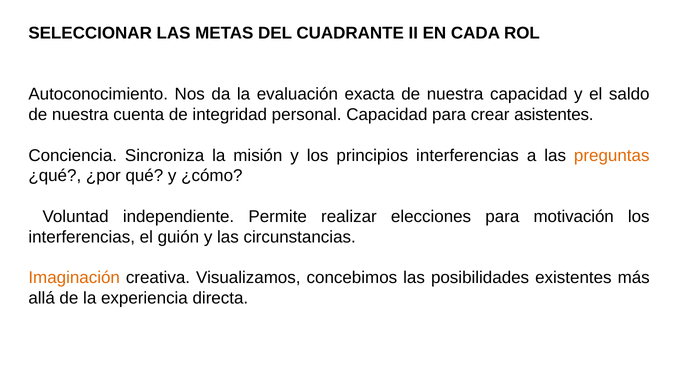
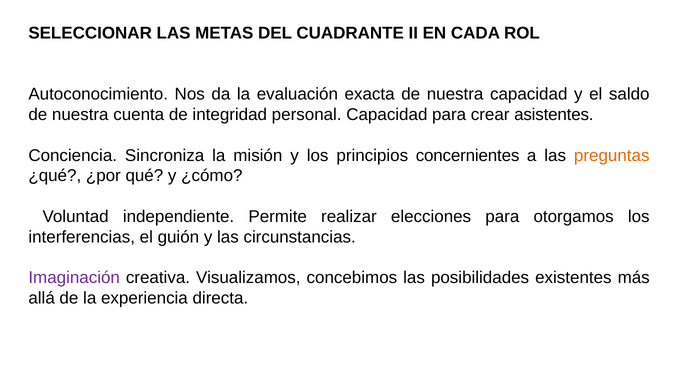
principios interferencias: interferencias -> concernientes
motivación: motivación -> otorgamos
Imaginación colour: orange -> purple
